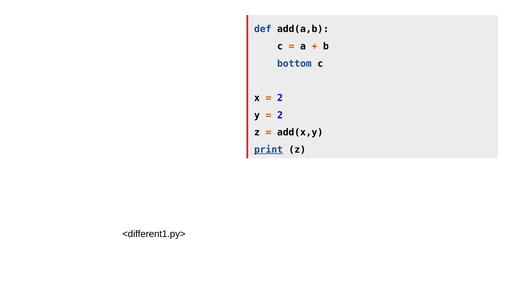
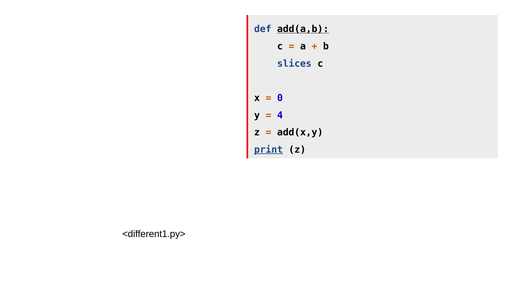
add(a,b underline: none -> present
bottom: bottom -> slices
2 at (280, 98): 2 -> 0
2 at (280, 115): 2 -> 4
